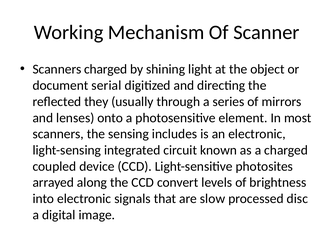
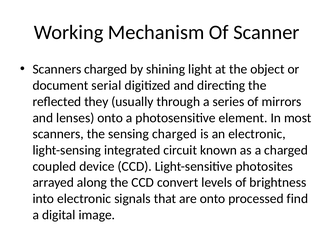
sensing includes: includes -> charged
are slow: slow -> onto
disc: disc -> find
